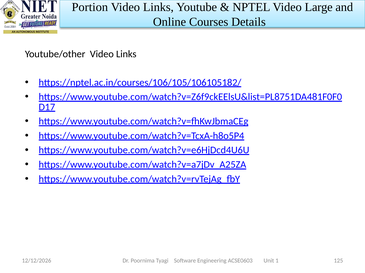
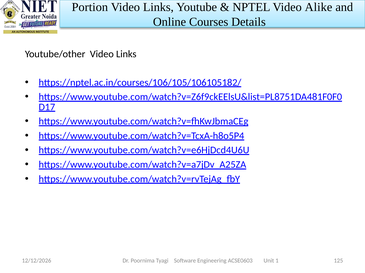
Large: Large -> Alike
